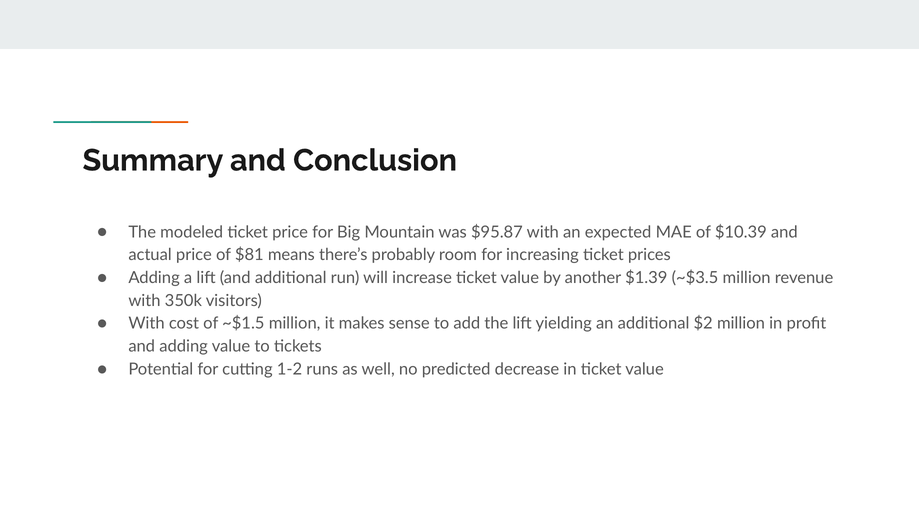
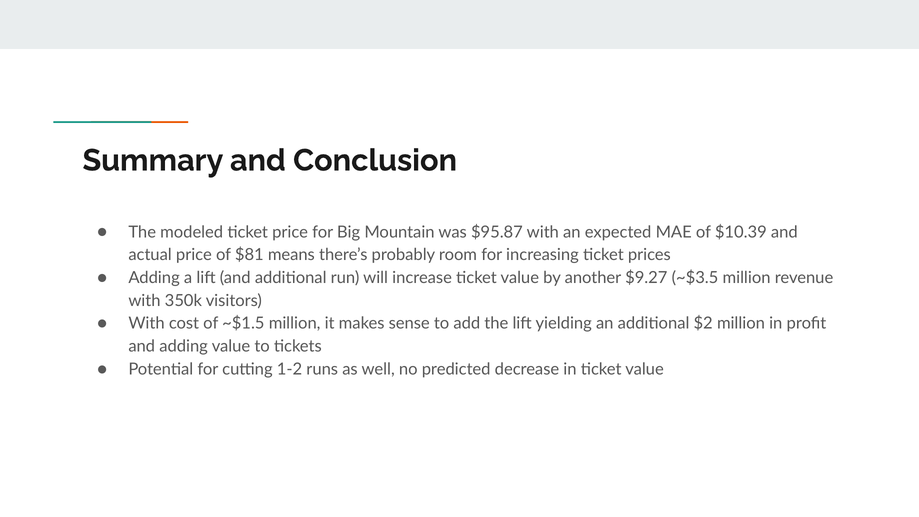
$1.39: $1.39 -> $9.27
